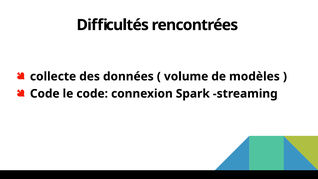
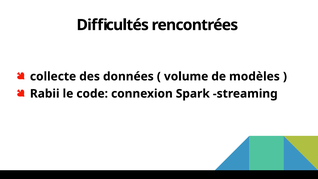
Code at (45, 94): Code -> Rabii
